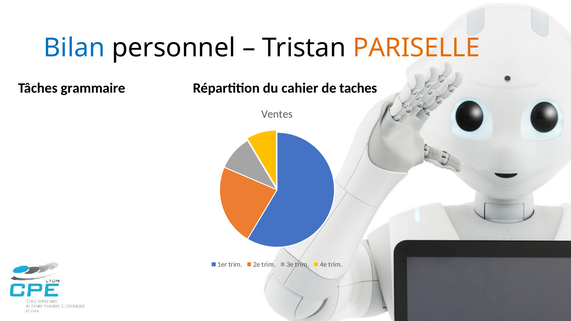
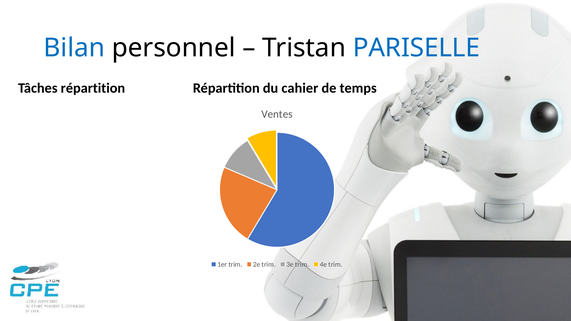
PARISELLE colour: orange -> blue
Tâches grammaire: grammaire -> répartition
taches: taches -> temps
